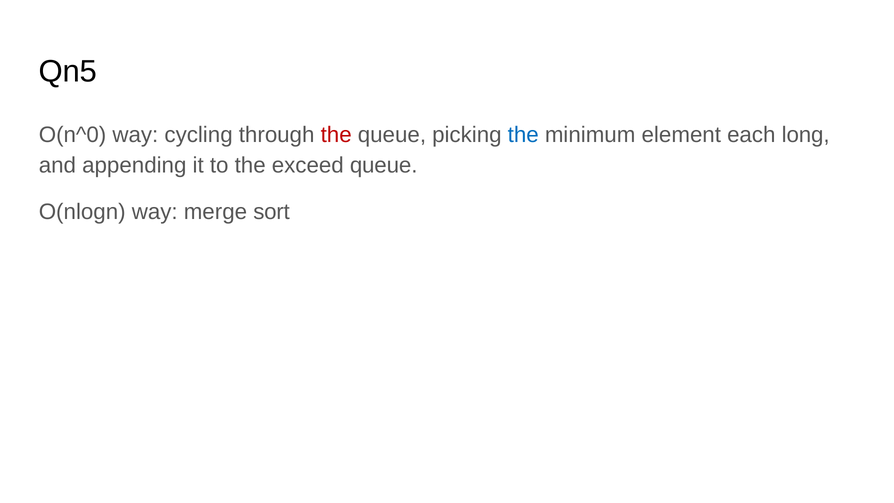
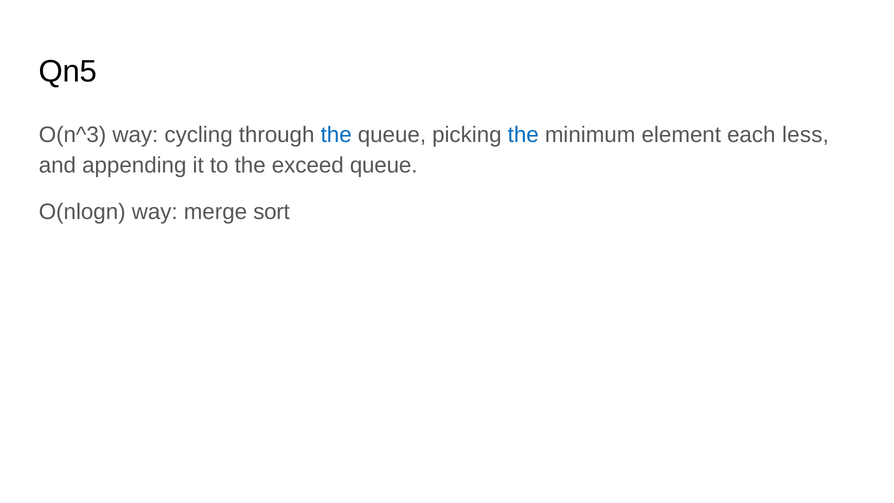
O(n^0: O(n^0 -> O(n^3
the at (336, 135) colour: red -> blue
long: long -> less
